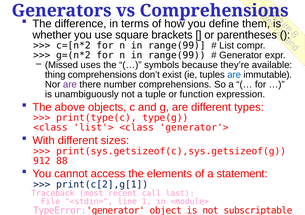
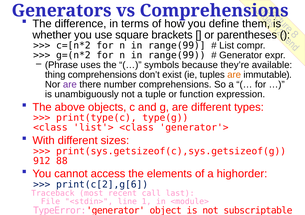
Missed: Missed -> Phrase
are at (234, 75) colour: blue -> orange
statement: statement -> highorder
print(c[2],g[1: print(c[2],g[1 -> print(c[2],g[6
